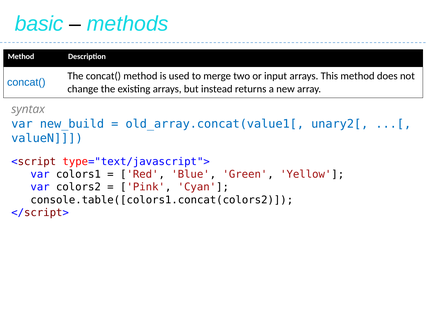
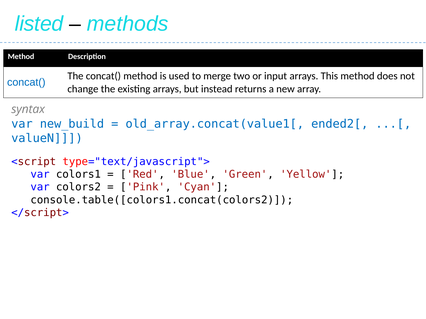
basic: basic -> listed
unary2[: unary2[ -> ended2[
